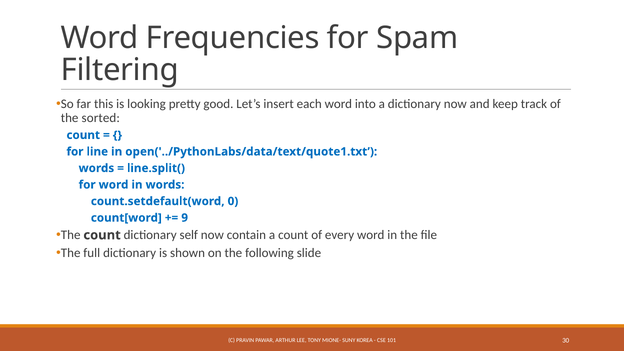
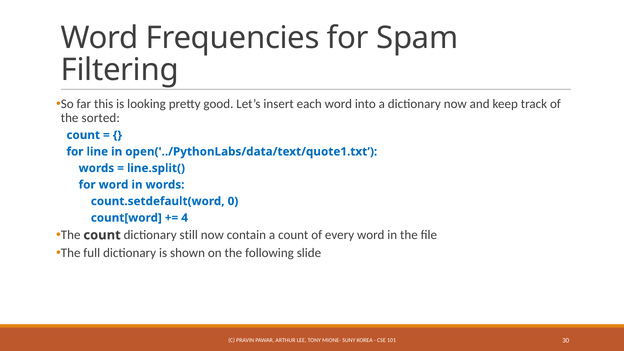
9: 9 -> 4
self: self -> still
